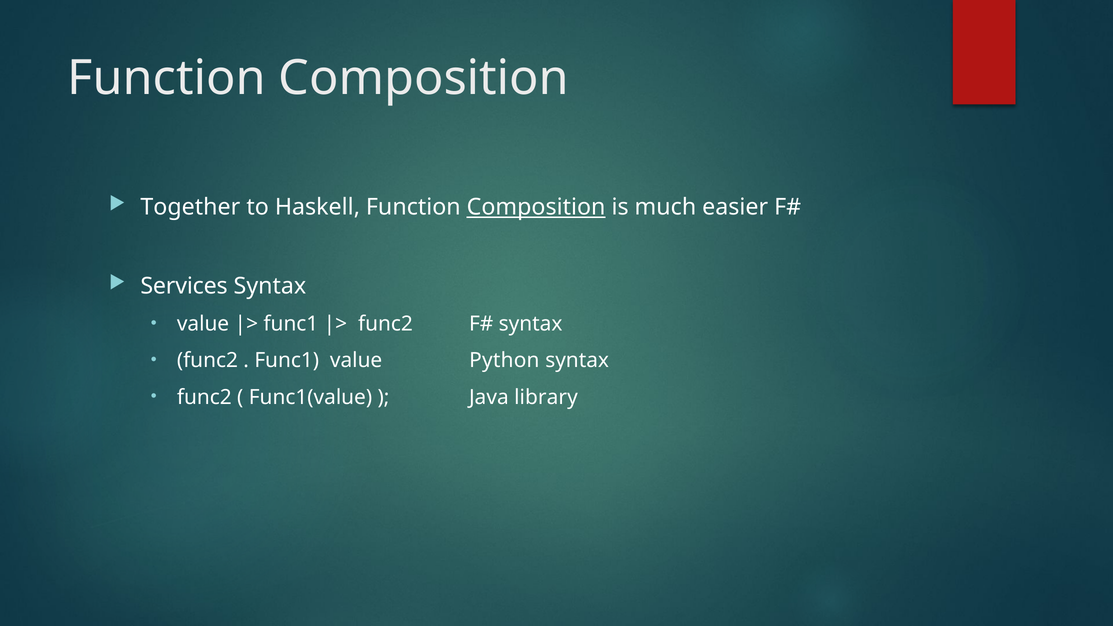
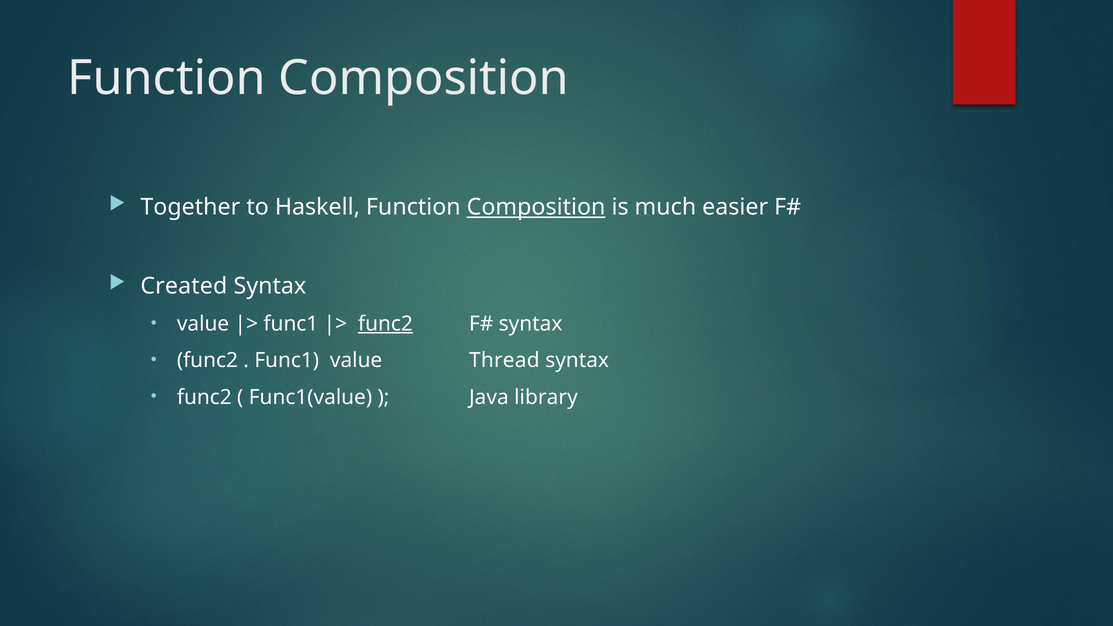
Services: Services -> Created
func2 at (385, 324) underline: none -> present
Python: Python -> Thread
